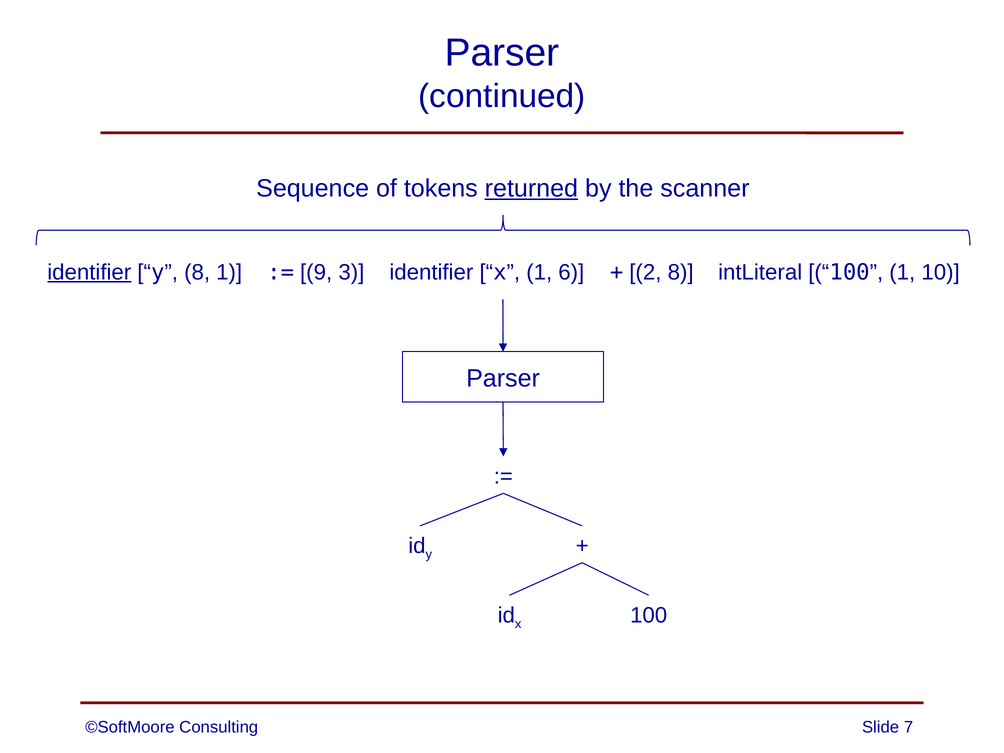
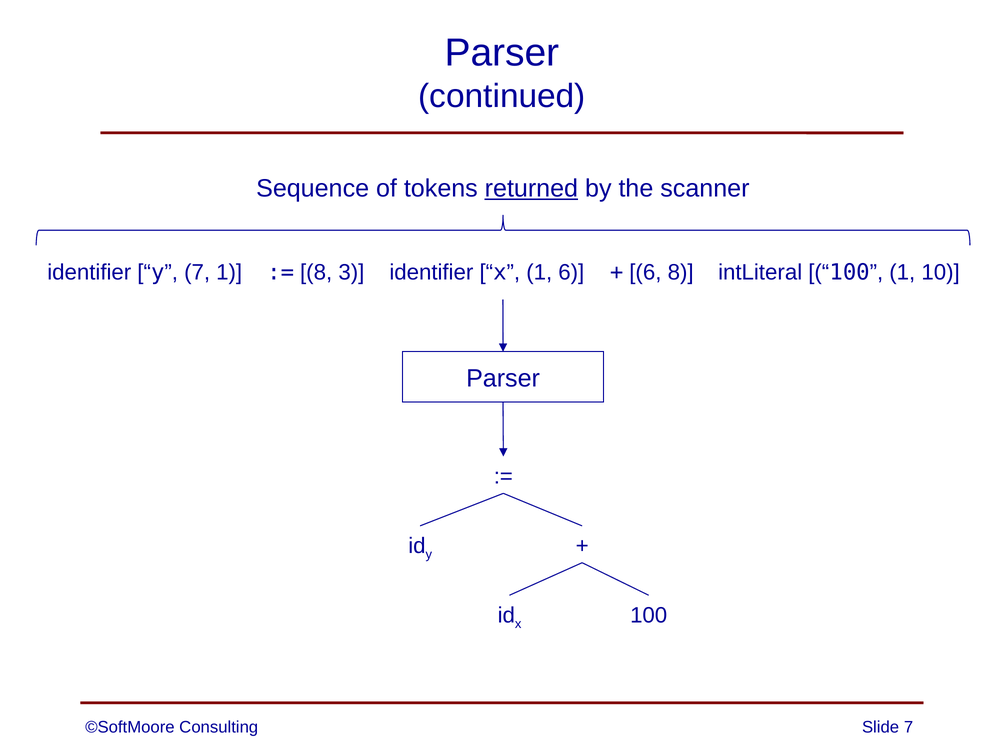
identifier at (89, 272) underline: present -> none
y 8: 8 -> 7
9 at (316, 272): 9 -> 8
2 at (645, 272): 2 -> 6
